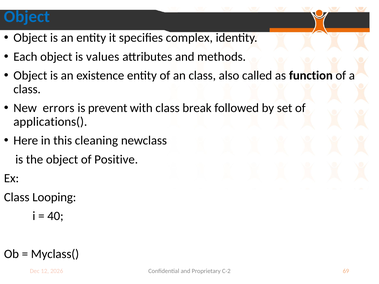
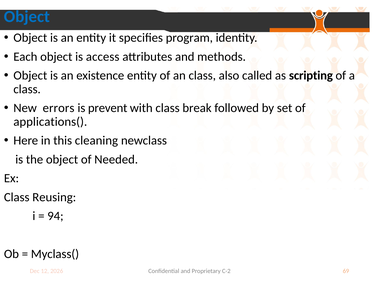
complex: complex -> program
values: values -> access
function: function -> scripting
Positive: Positive -> Needed
Looping: Looping -> Reusing
40: 40 -> 94
